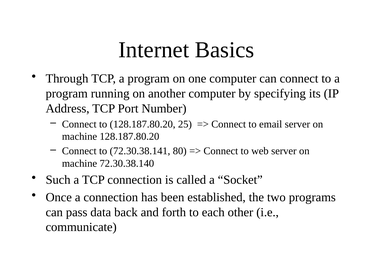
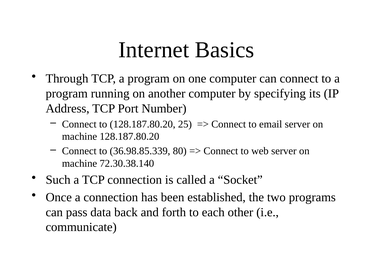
72.30.38.141: 72.30.38.141 -> 36.98.85.339
